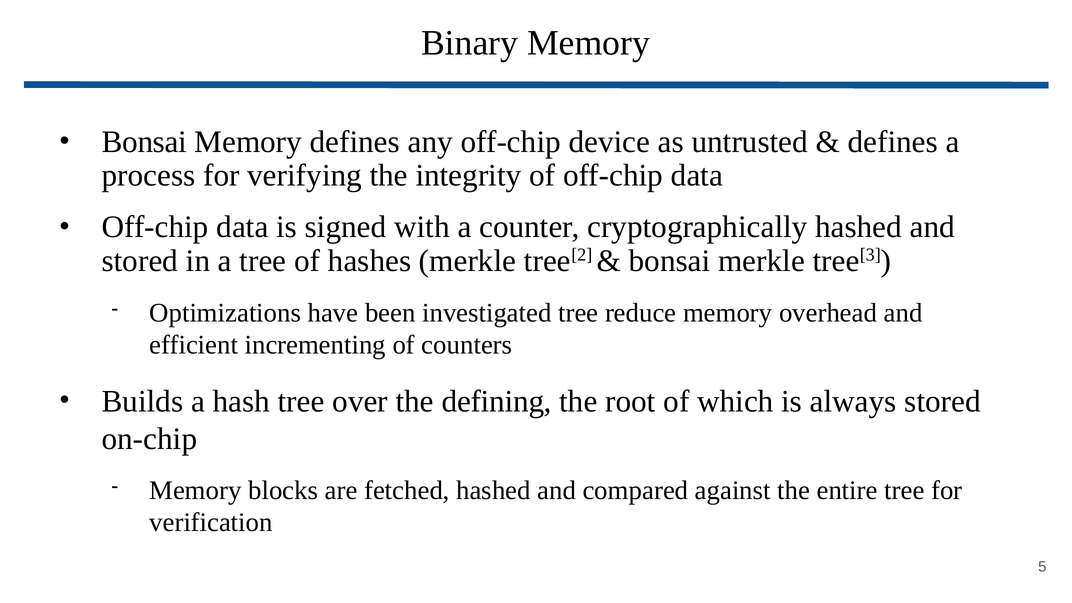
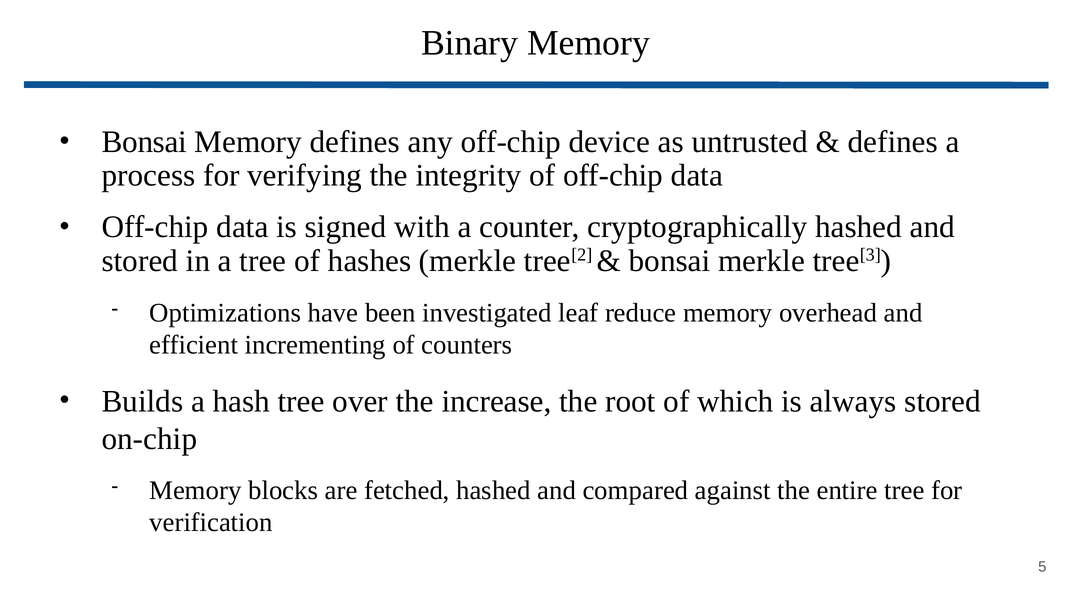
investigated tree: tree -> leaf
defining: defining -> increase
